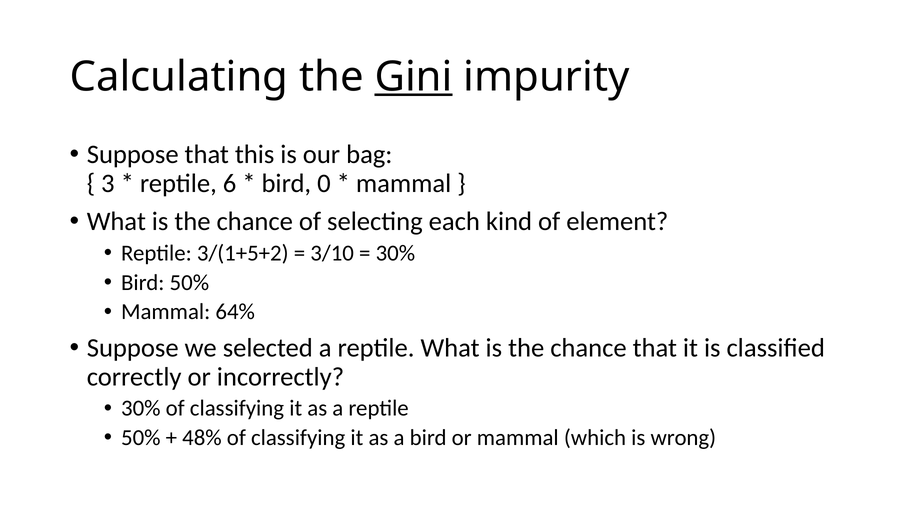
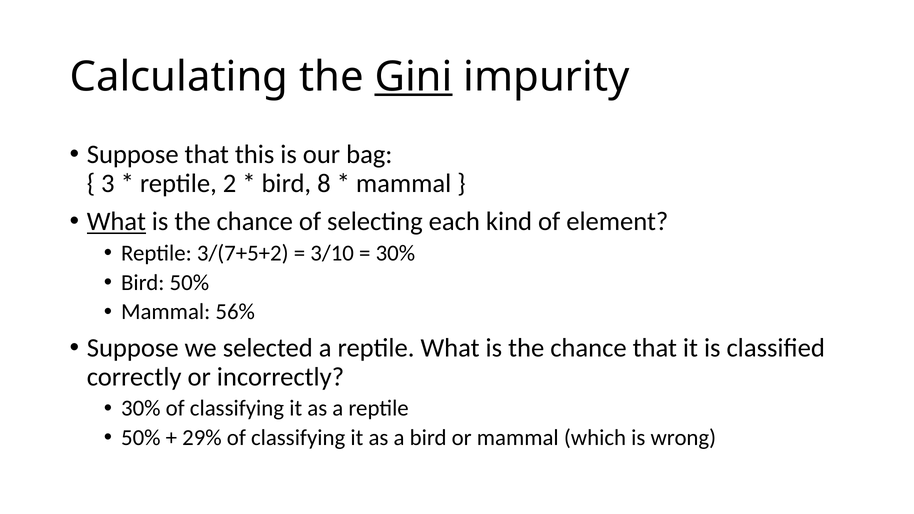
6: 6 -> 2
0: 0 -> 8
What at (116, 222) underline: none -> present
3/(1+5+2: 3/(1+5+2 -> 3/(7+5+2
64%: 64% -> 56%
48%: 48% -> 29%
